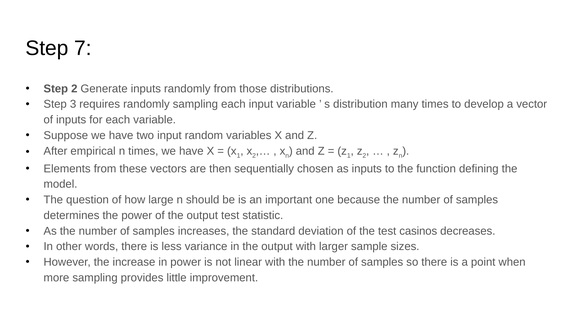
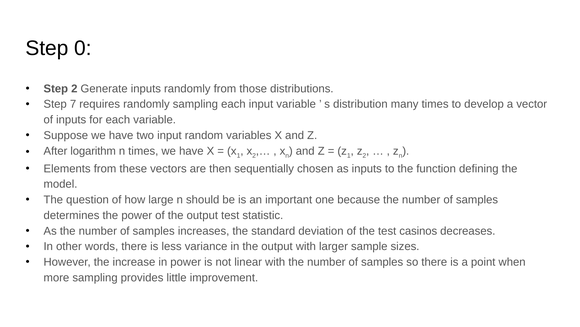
7: 7 -> 0
3: 3 -> 7
empirical: empirical -> logarithm
